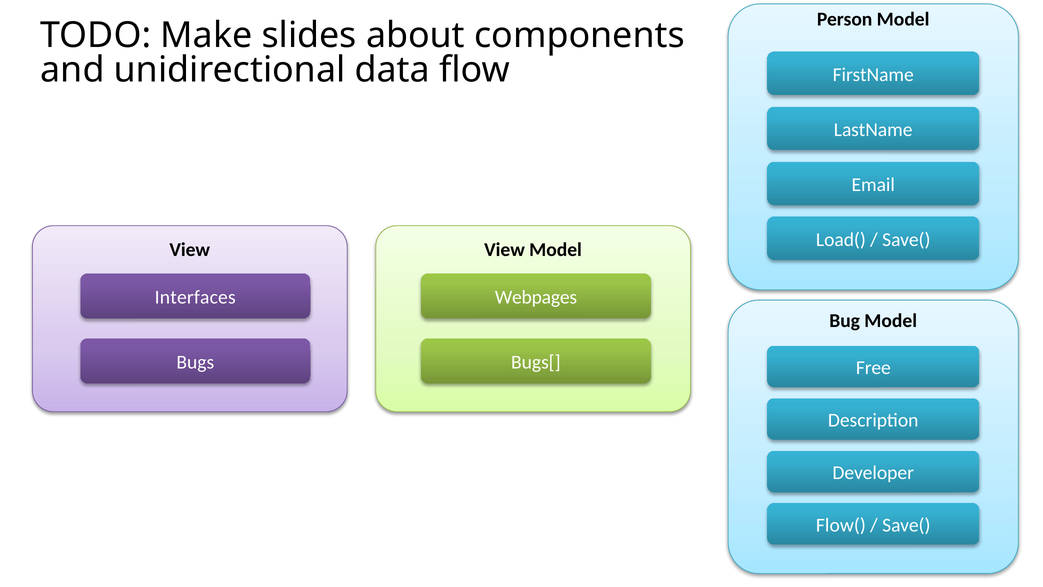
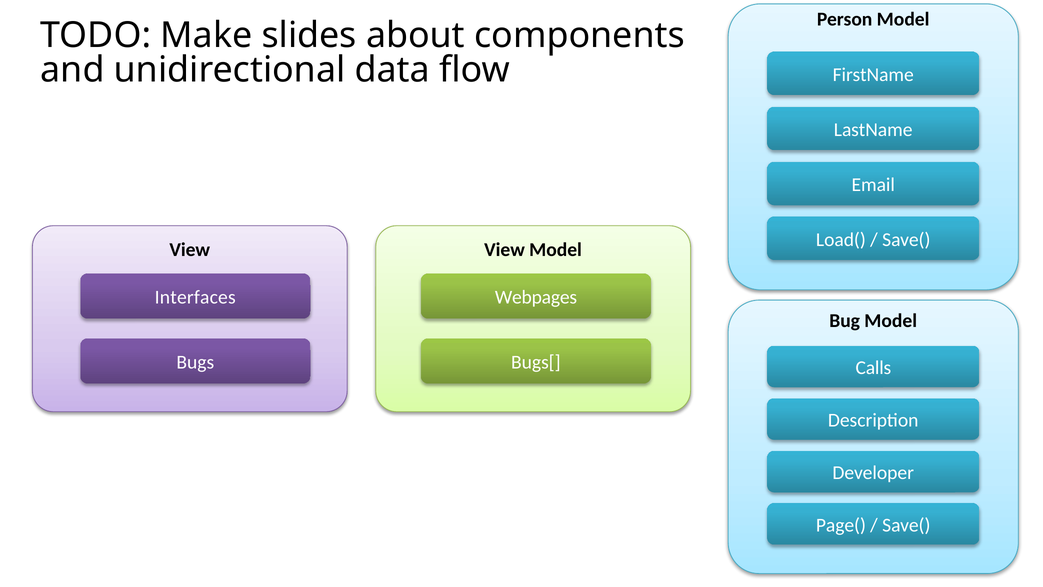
Free: Free -> Calls
Flow(: Flow( -> Page(
